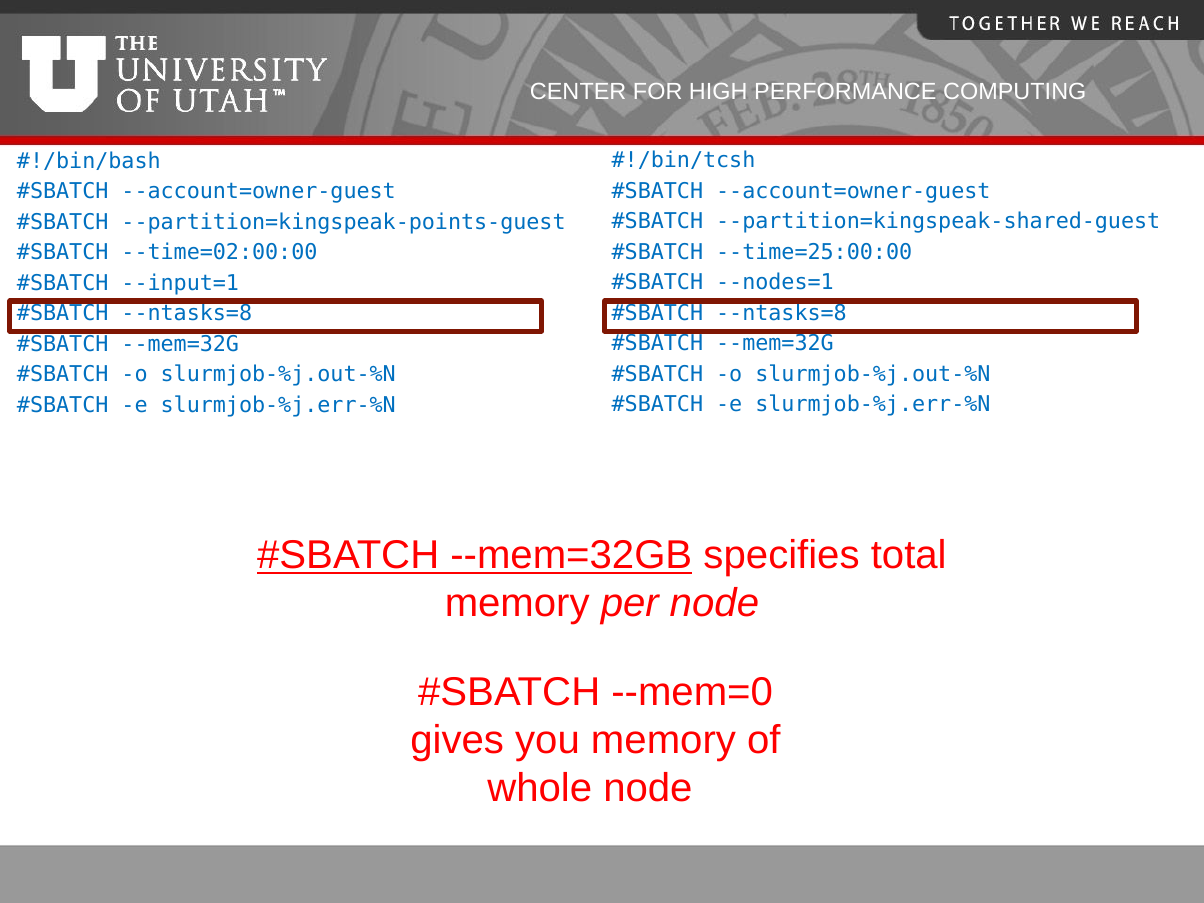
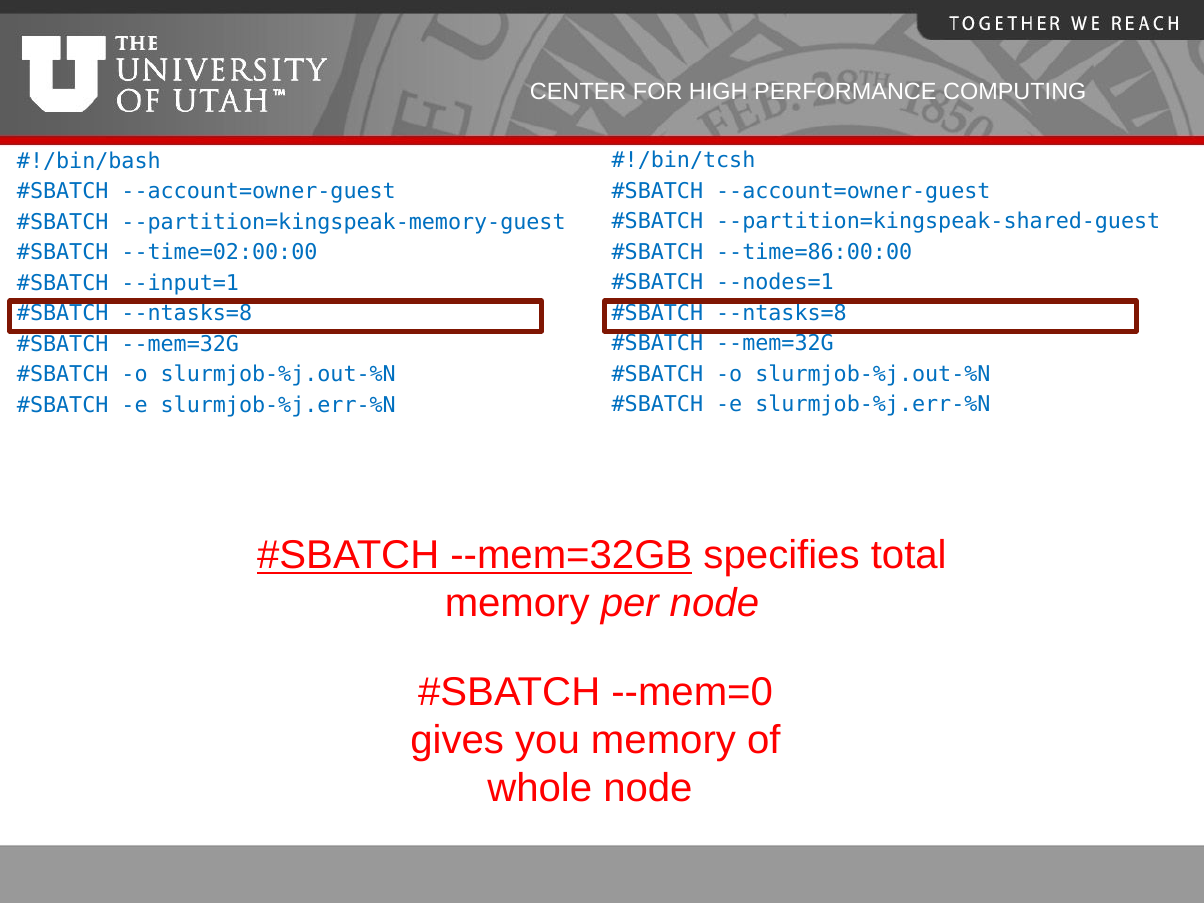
--partition=kingspeak-points-guest: --partition=kingspeak-points-guest -> --partition=kingspeak-memory-guest
--time=25:00:00: --time=25:00:00 -> --time=86:00:00
